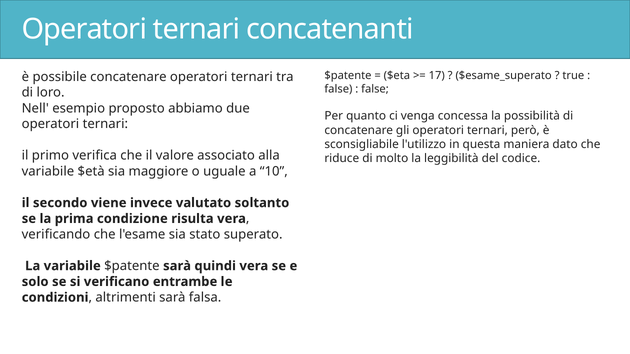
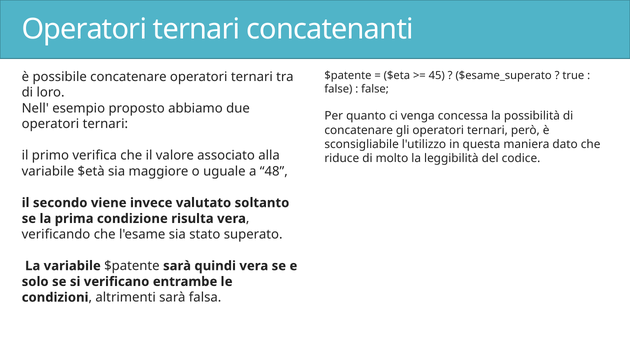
17: 17 -> 45
10: 10 -> 48
